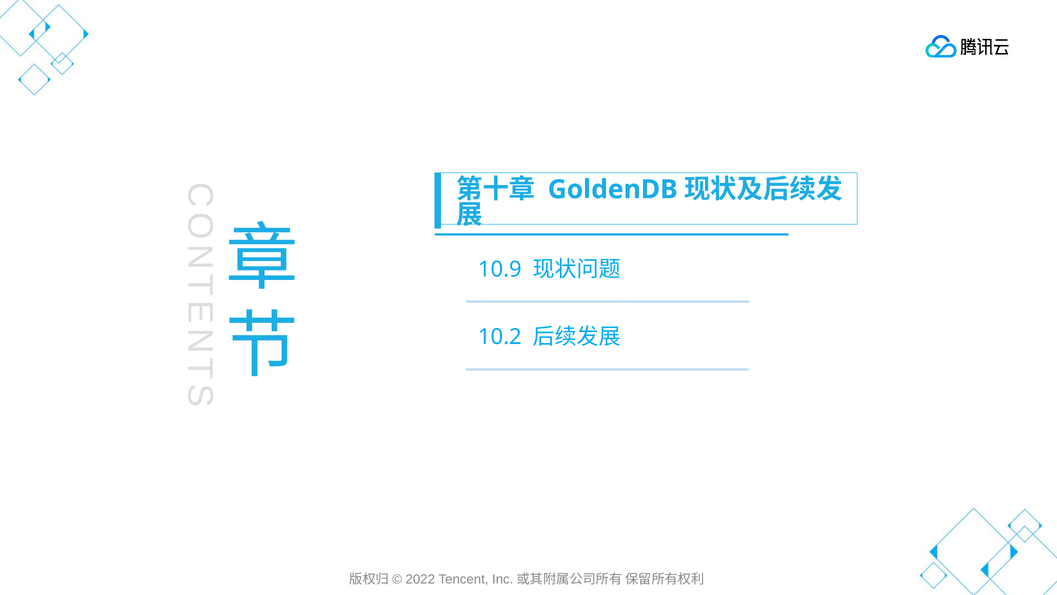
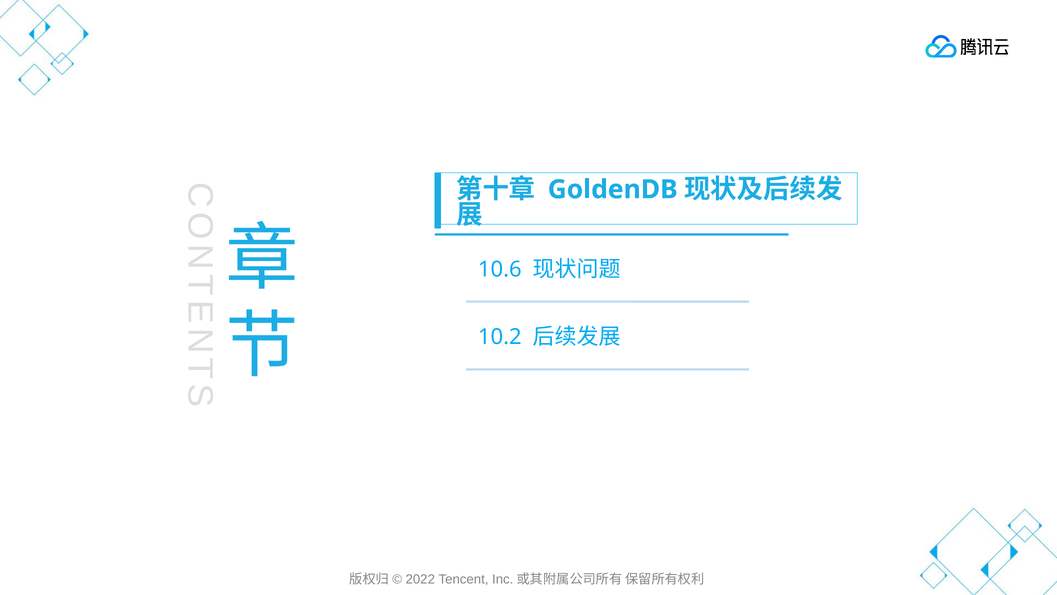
10.9: 10.9 -> 10.6
